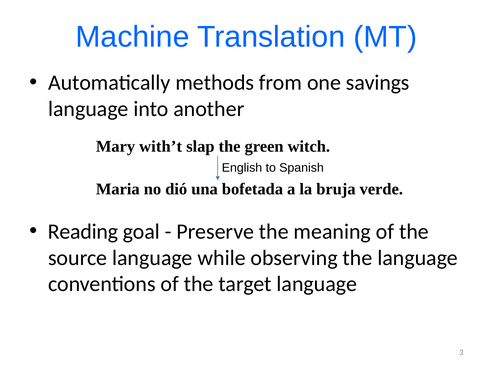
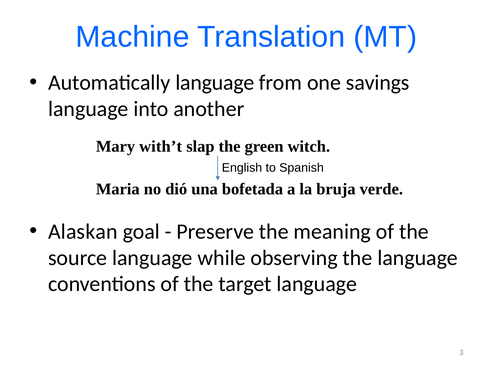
Automatically methods: methods -> language
Reading: Reading -> Alaskan
